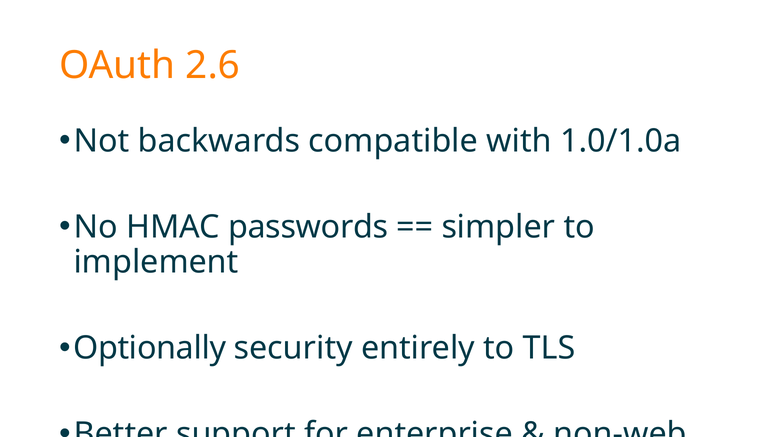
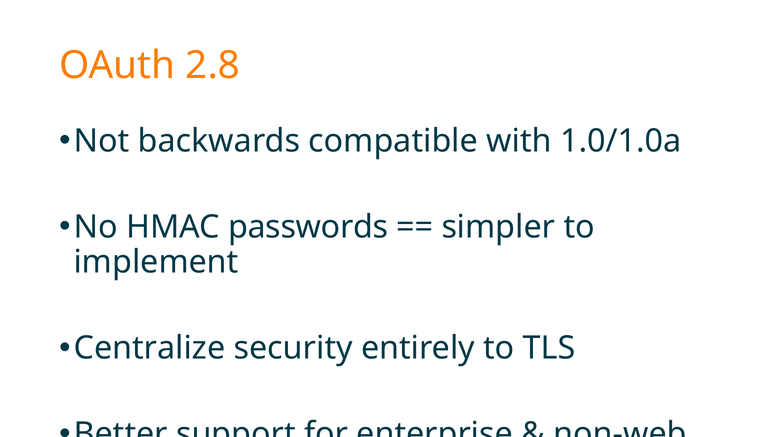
2.6: 2.6 -> 2.8
Optionally: Optionally -> Centralize
